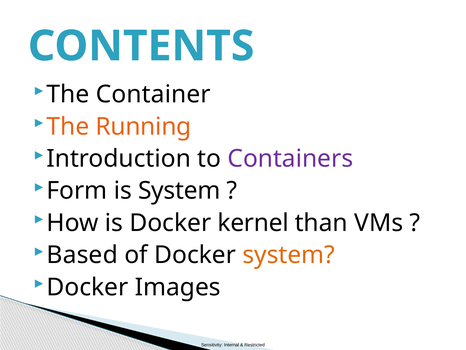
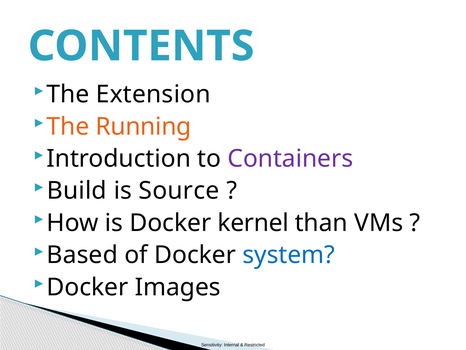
Container: Container -> Extension
Form: Form -> Build
is System: System -> Source
system at (289, 255) colour: orange -> blue
